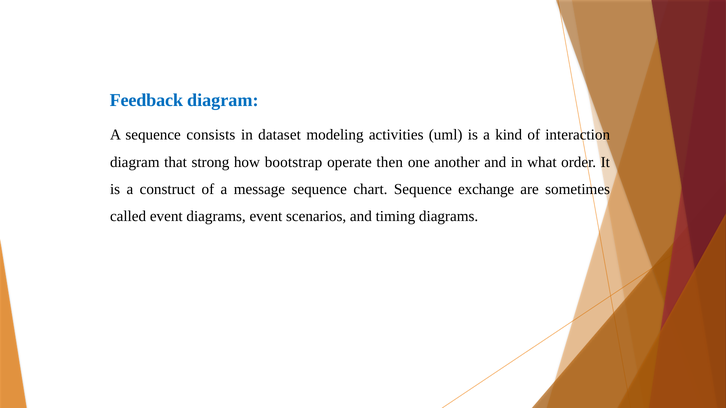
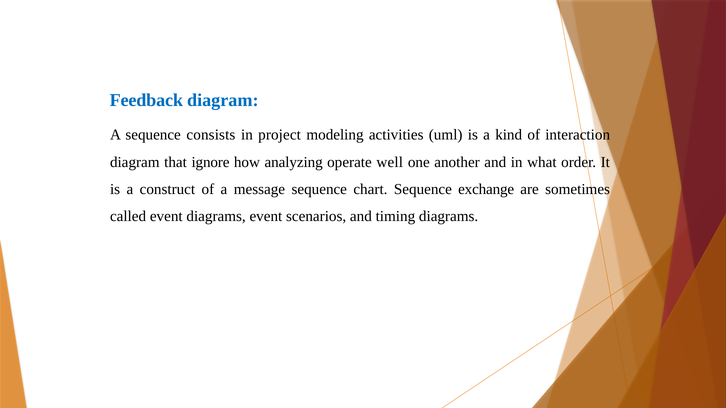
dataset: dataset -> project
strong: strong -> ignore
bootstrap: bootstrap -> analyzing
then: then -> well
